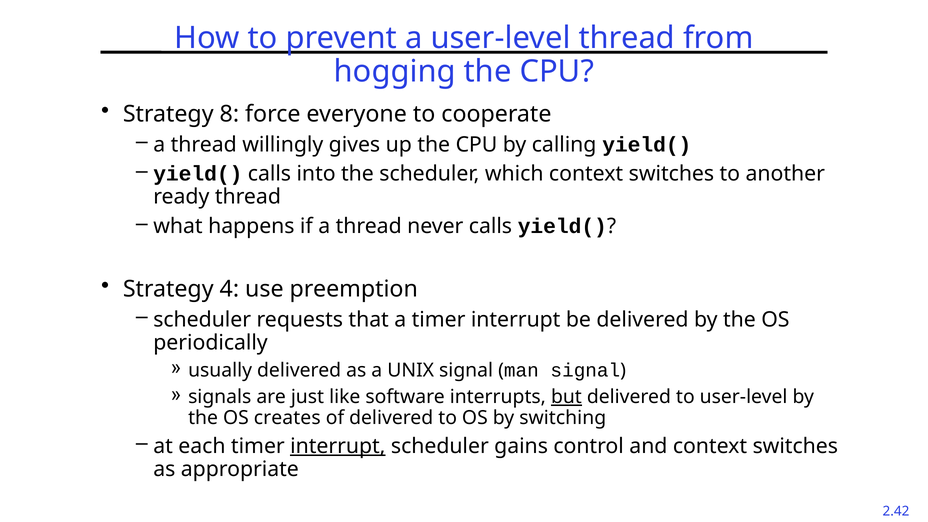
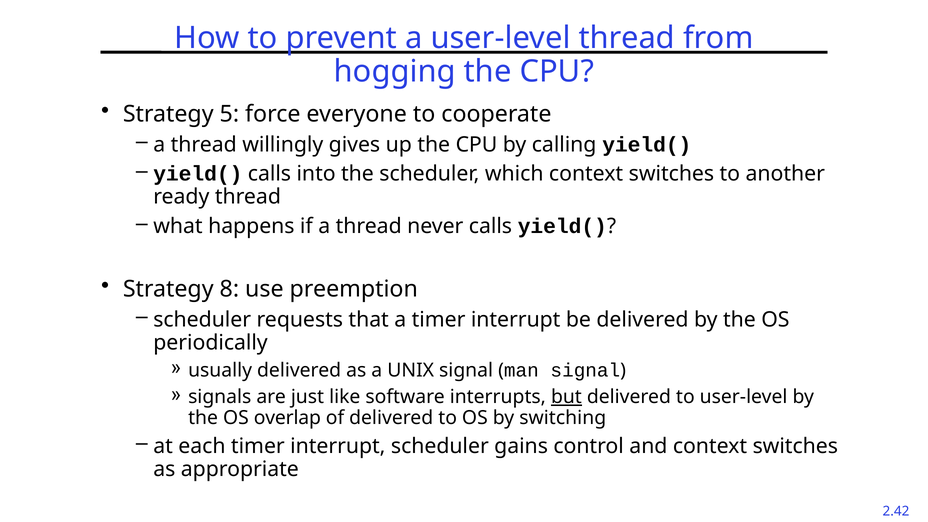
8: 8 -> 5
4: 4 -> 8
creates: creates -> overlap
interrupt at (338, 446) underline: present -> none
